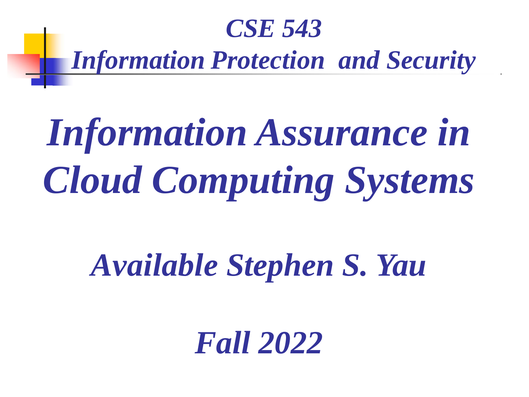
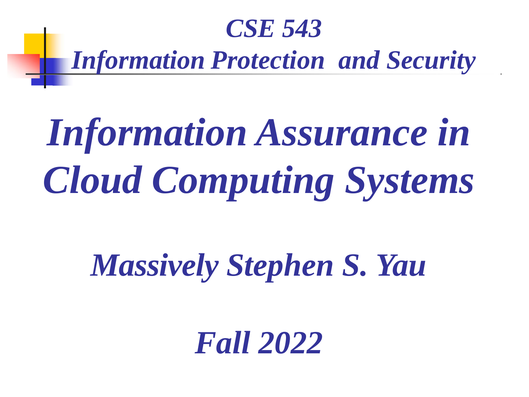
Available: Available -> Massively
